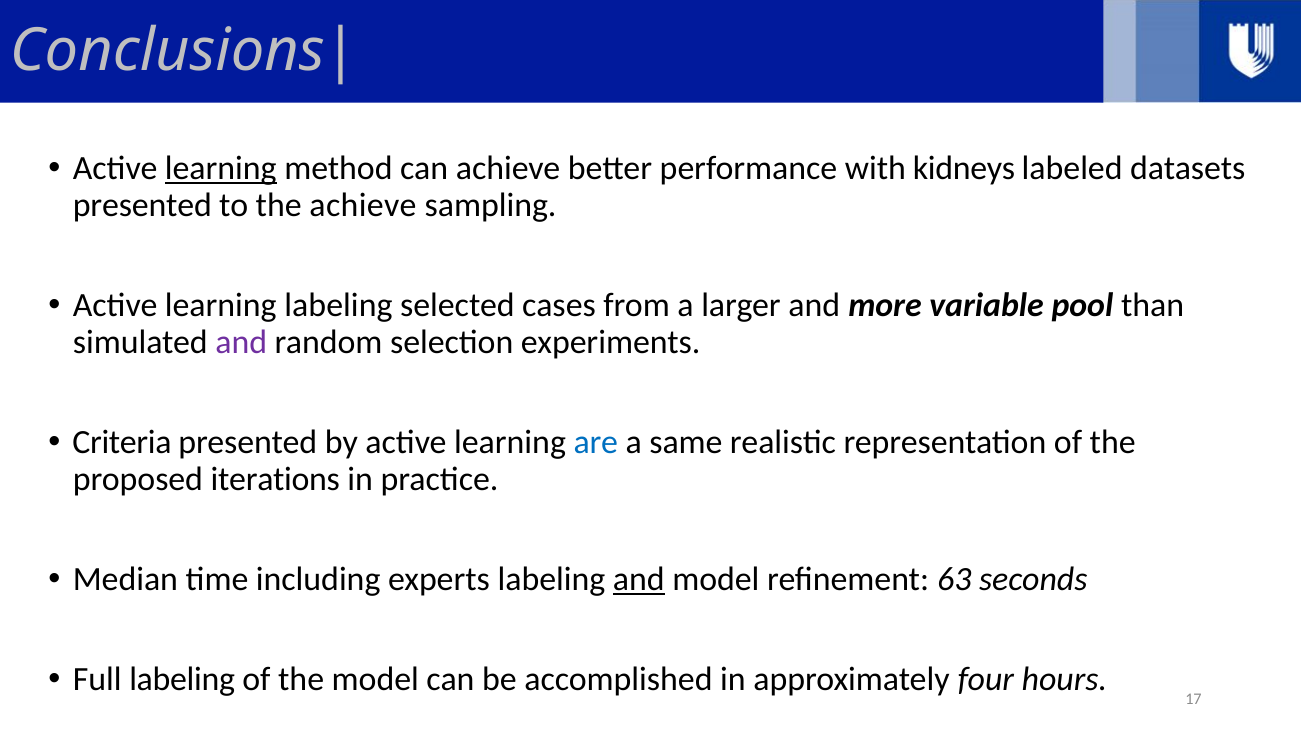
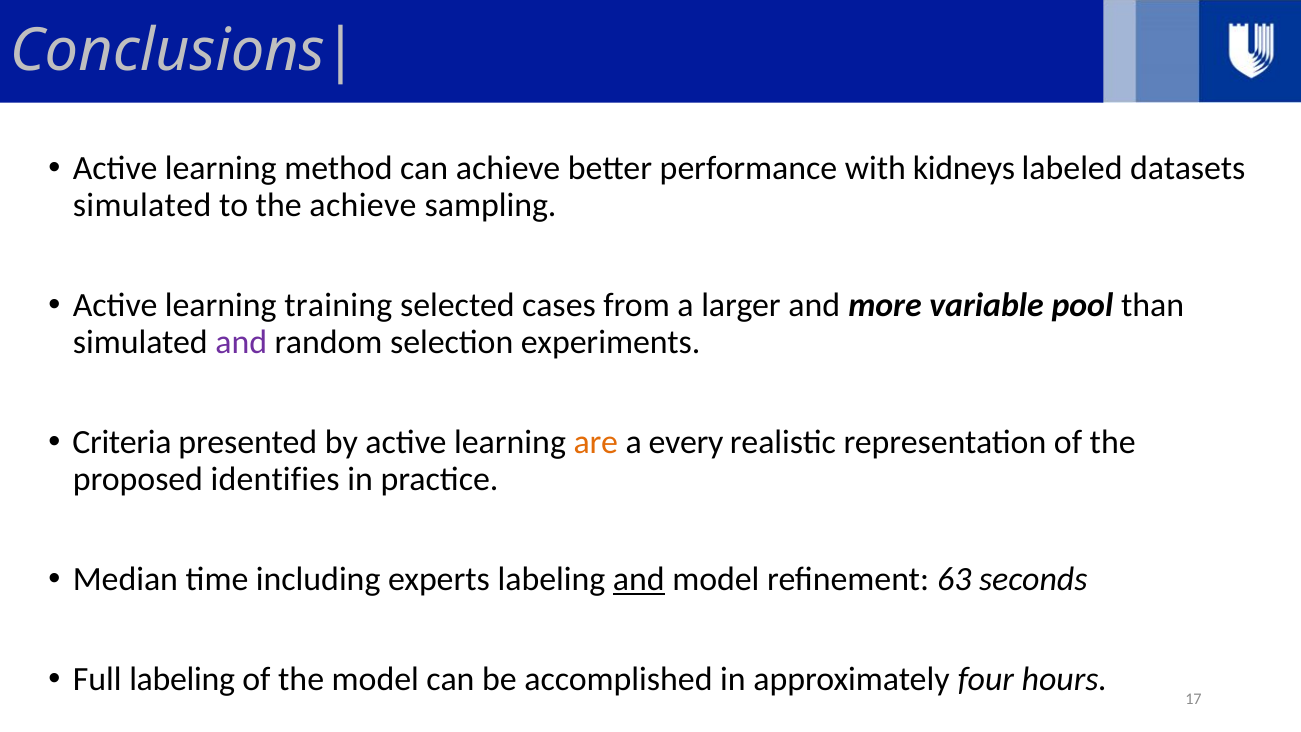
learning at (221, 169) underline: present -> none
presented at (142, 205): presented -> simulated
learning labeling: labeling -> training
are colour: blue -> orange
same: same -> every
iterations: iterations -> identifies
